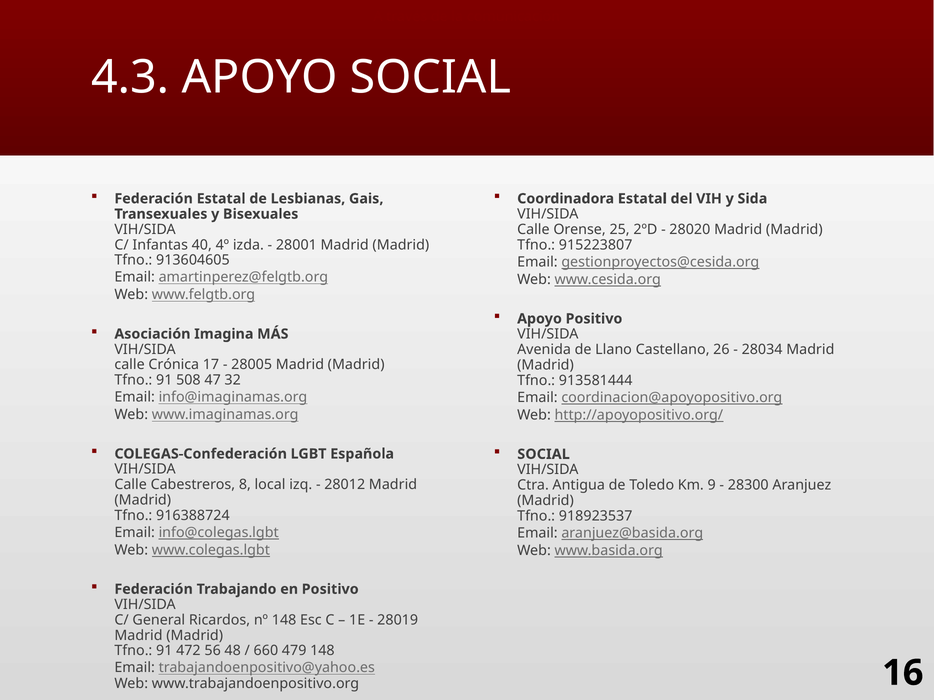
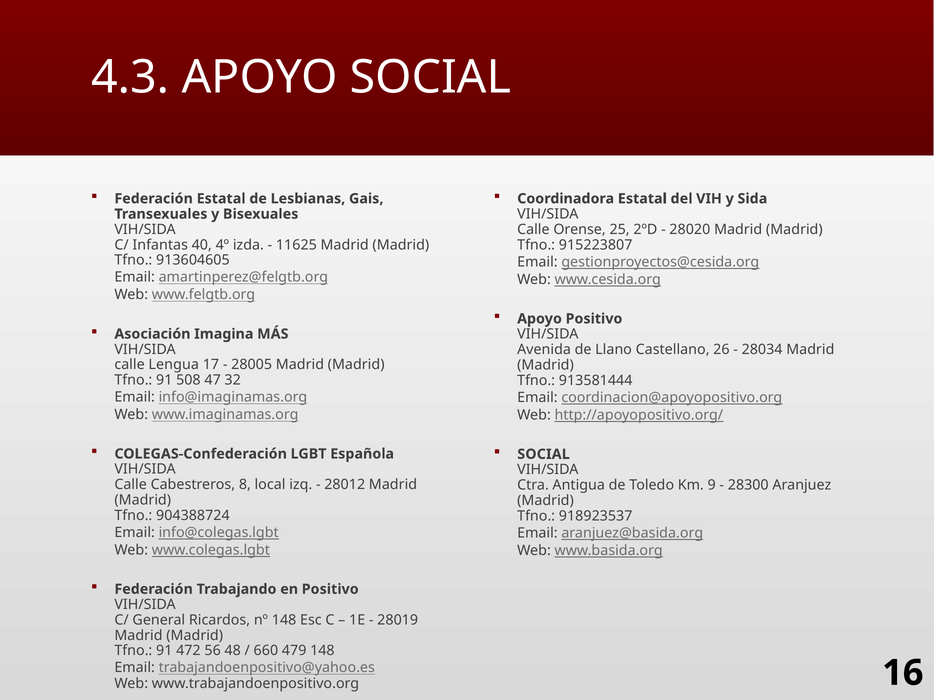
28001: 28001 -> 11625
Crónica: Crónica -> Lengua
916388724: 916388724 -> 904388724
